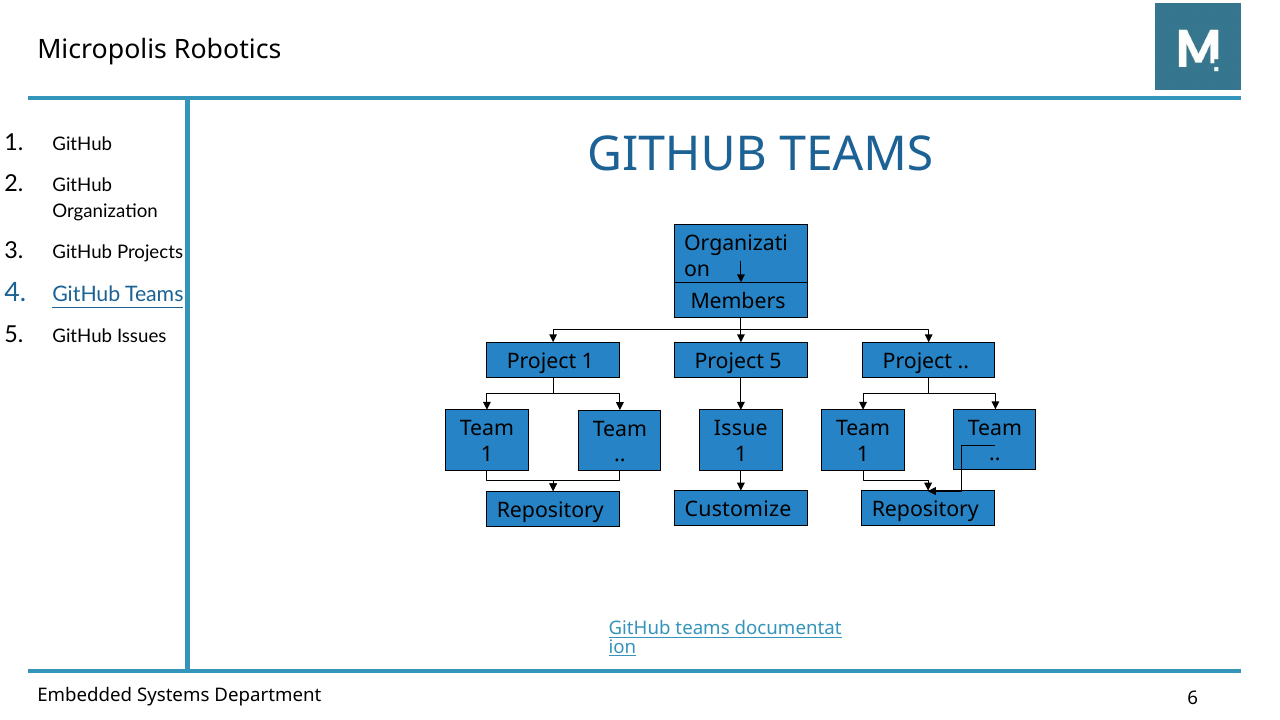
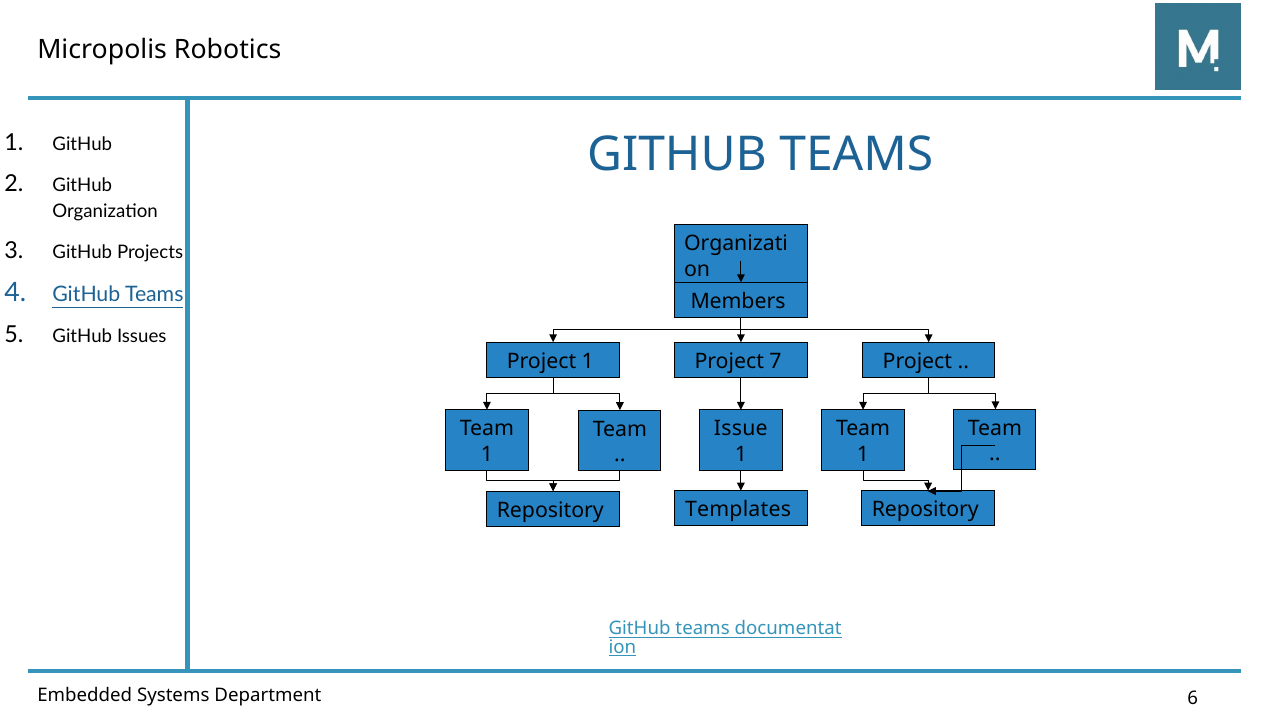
Project 5: 5 -> 7
Customize: Customize -> Templates
